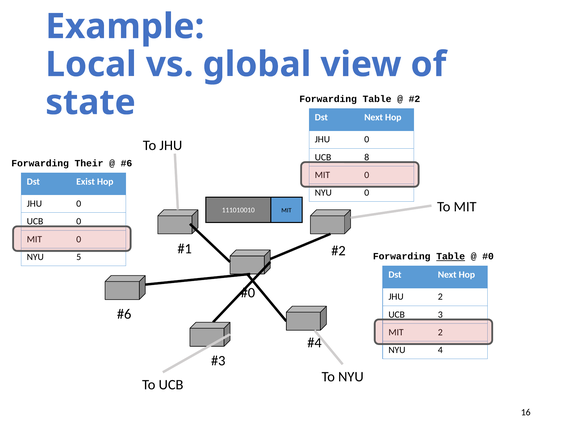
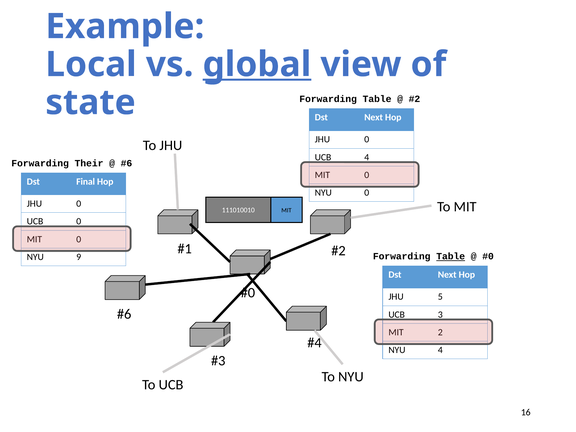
global underline: none -> present
UCB 8: 8 -> 4
Exist: Exist -> Final
5: 5 -> 9
JHU 2: 2 -> 5
